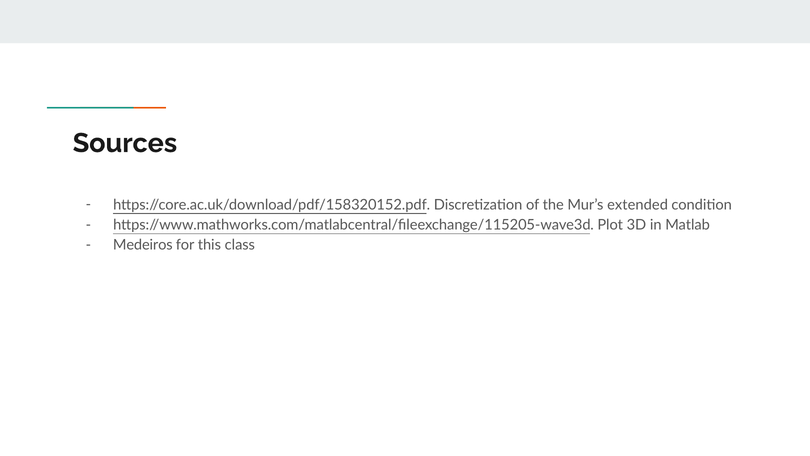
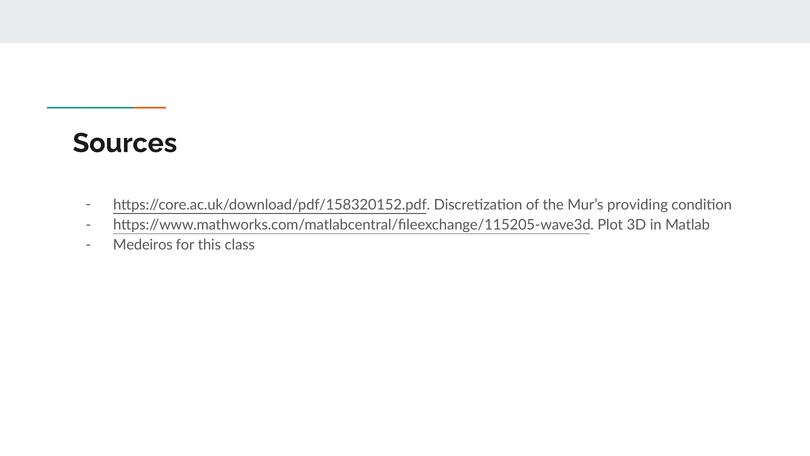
extended: extended -> providing
